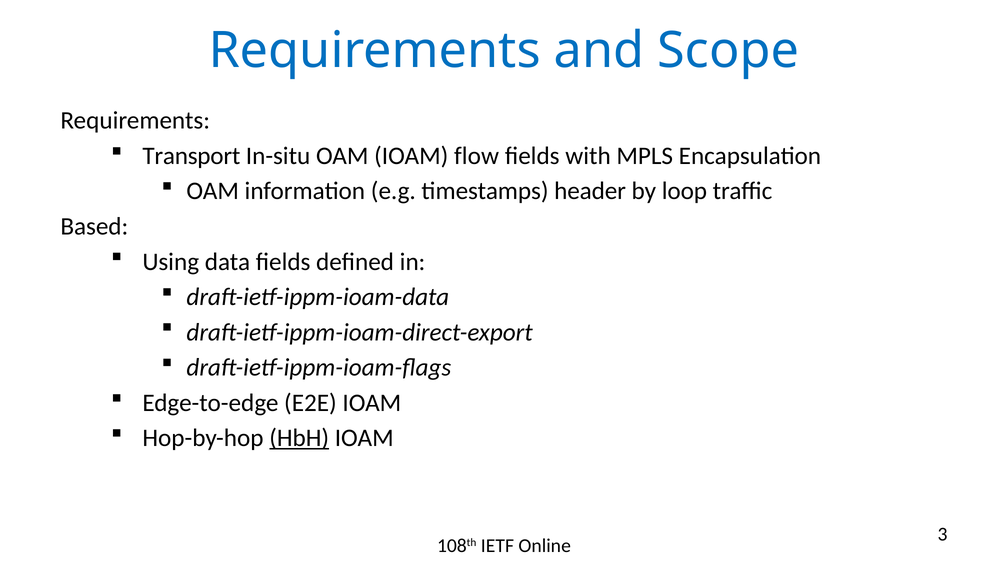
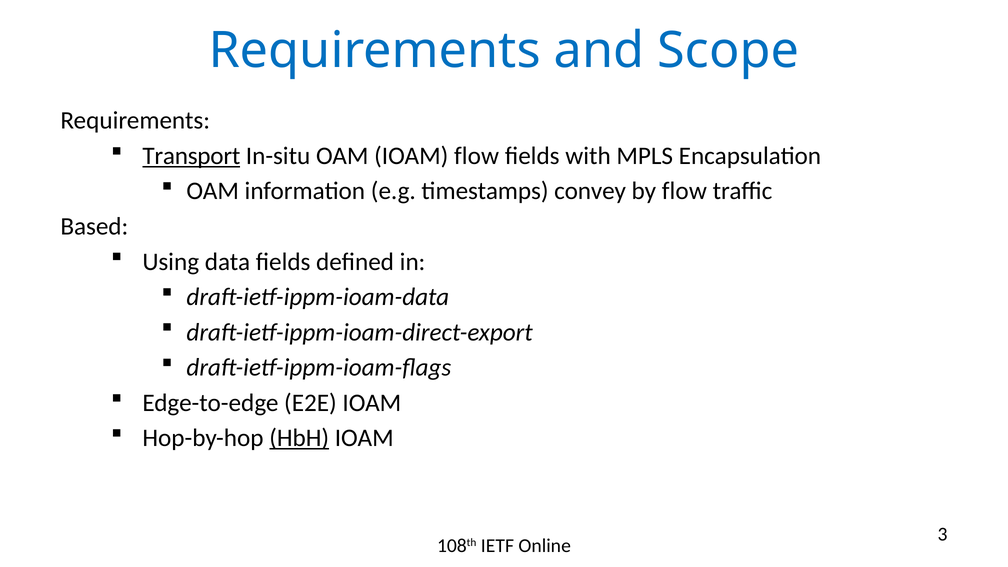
Transport underline: none -> present
header: header -> convey
by loop: loop -> flow
